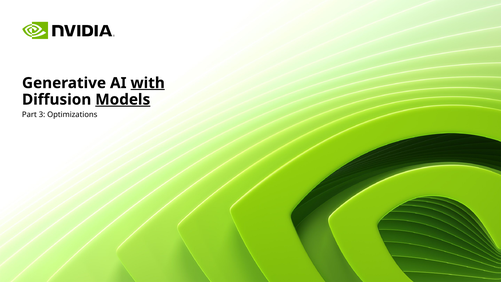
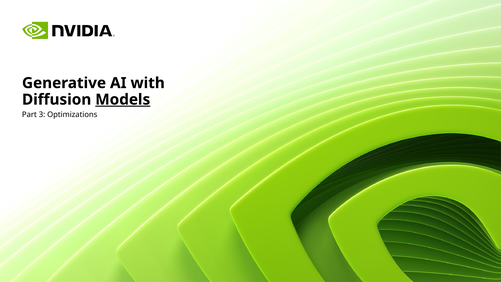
with underline: present -> none
